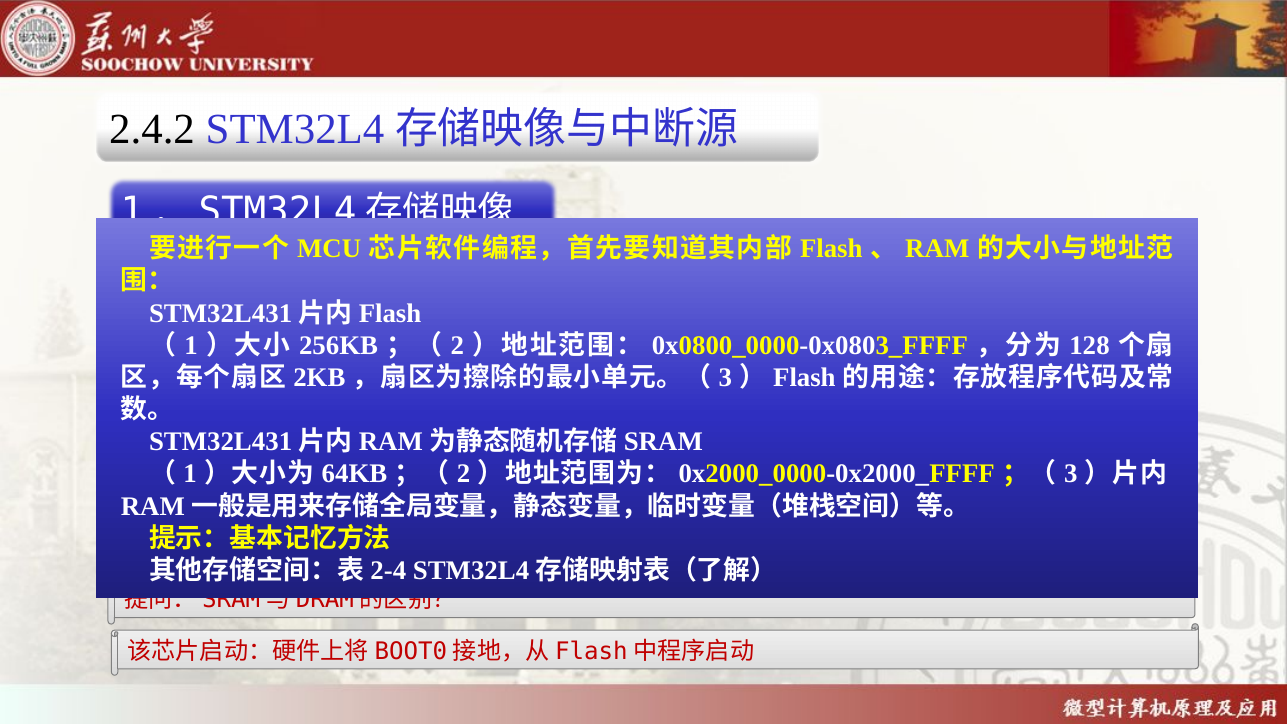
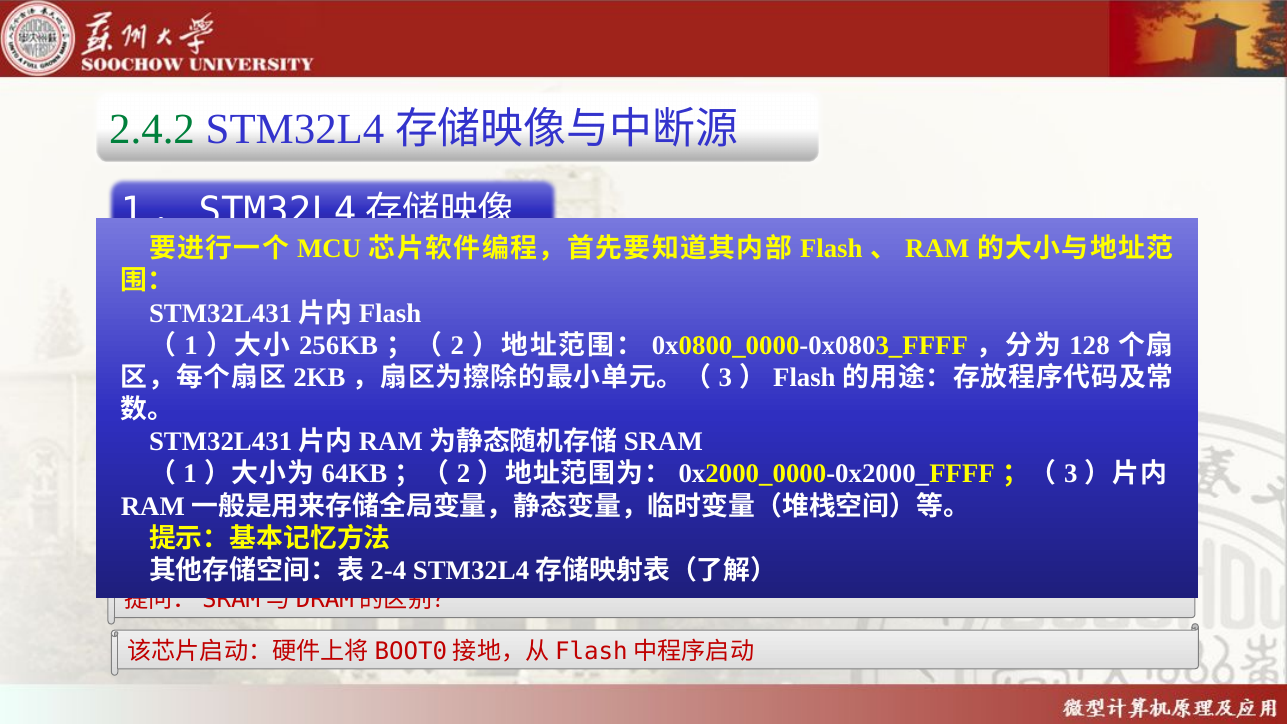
2.4.2 colour: black -> green
